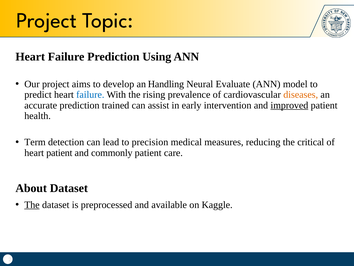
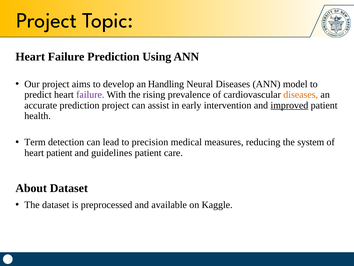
Neural Evaluate: Evaluate -> Diseases
failure at (90, 94) colour: blue -> purple
prediction trained: trained -> project
critical: critical -> system
commonly: commonly -> guidelines
The at (32, 204) underline: present -> none
